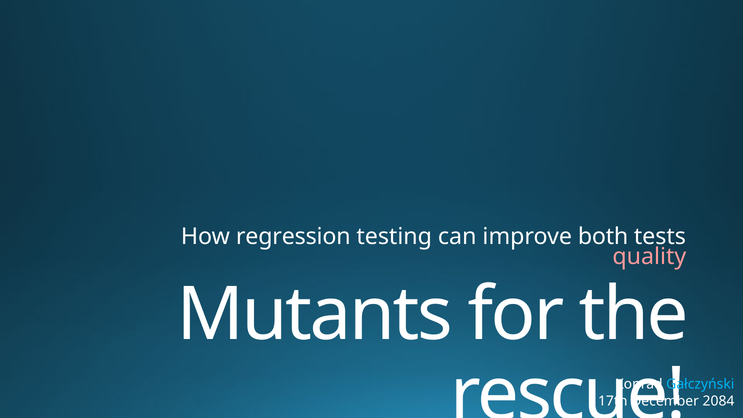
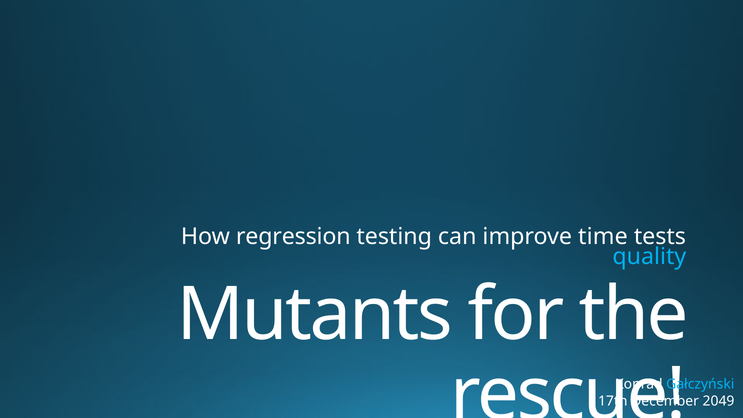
both: both -> time
quality colour: pink -> light blue
2084: 2084 -> 2049
